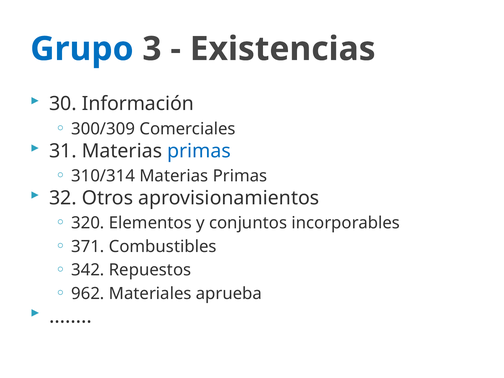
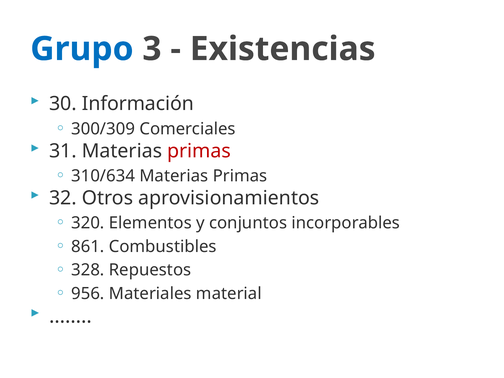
primas at (199, 151) colour: blue -> red
310/314: 310/314 -> 310/634
371: 371 -> 861
342: 342 -> 328
962: 962 -> 956
aprueba: aprueba -> material
